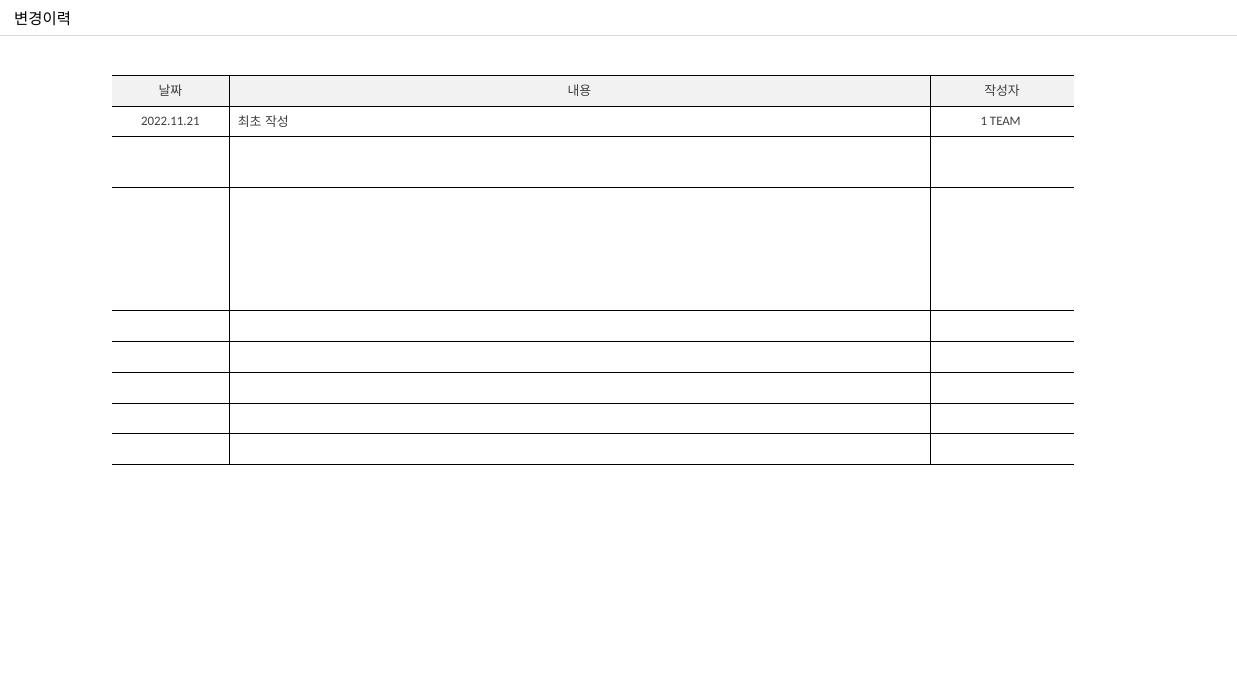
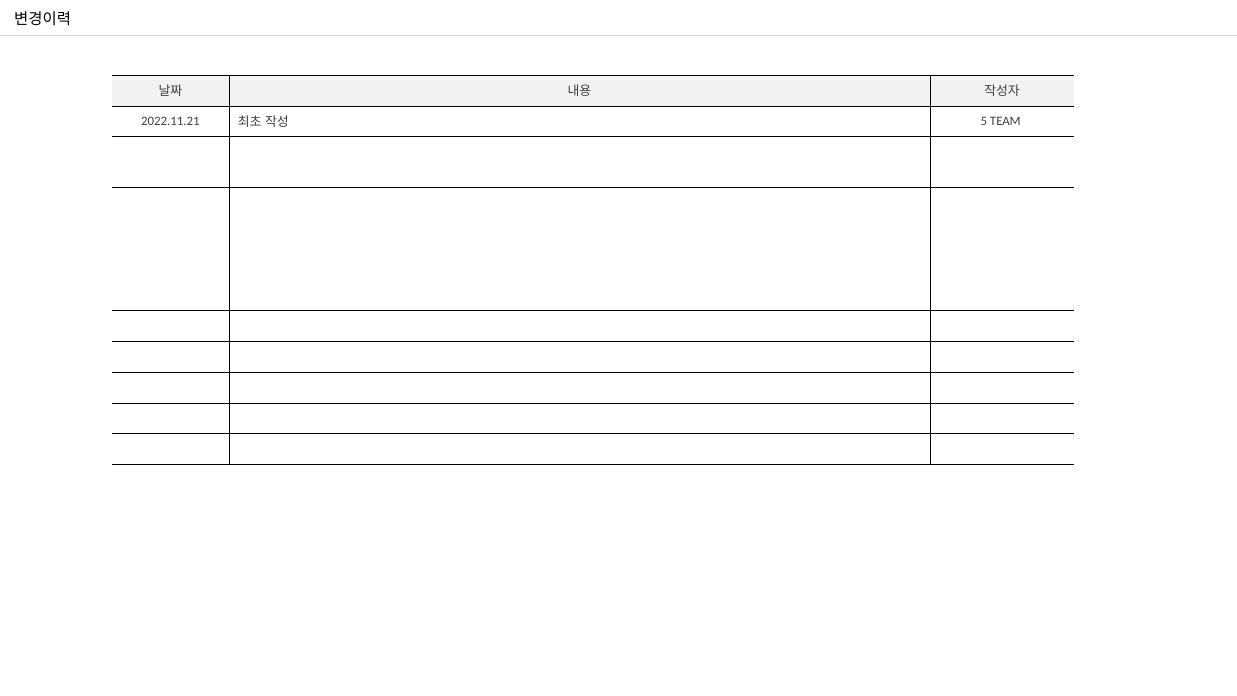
1: 1 -> 5
